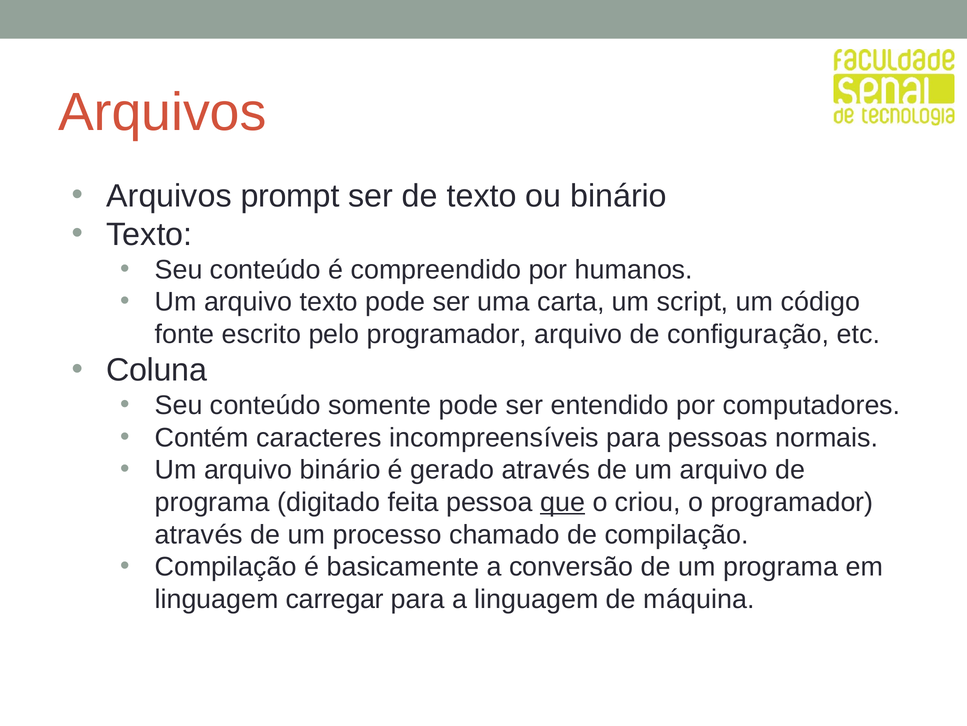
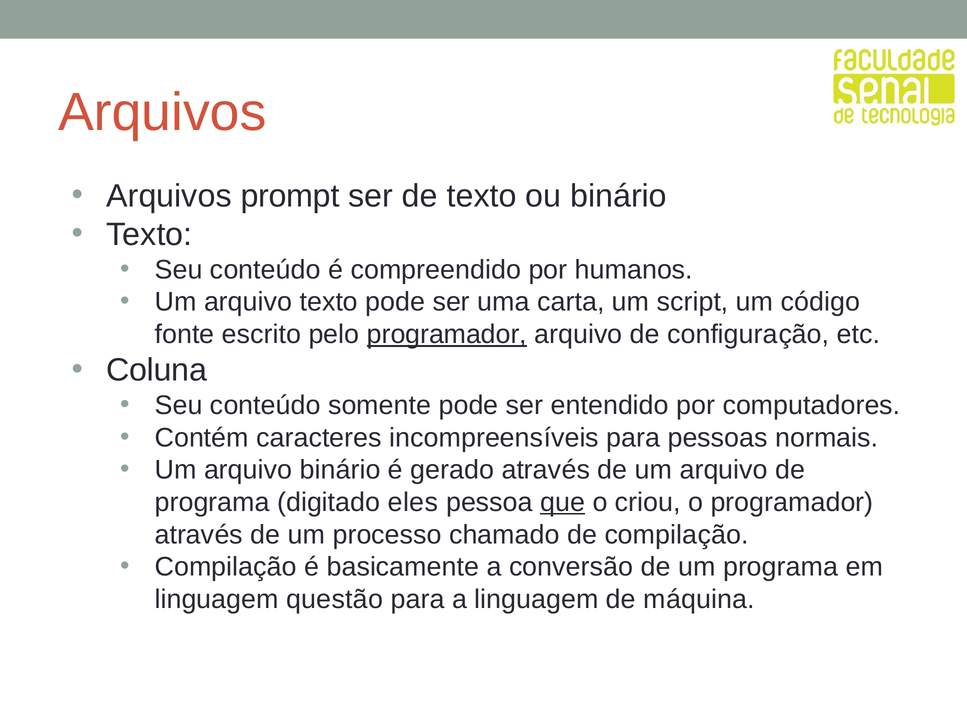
programador at (447, 334) underline: none -> present
feita: feita -> eles
carregar: carregar -> questão
